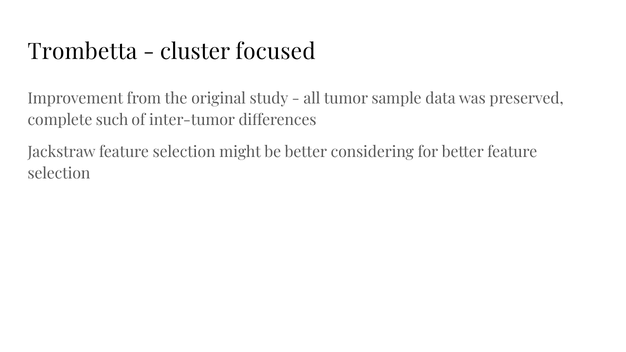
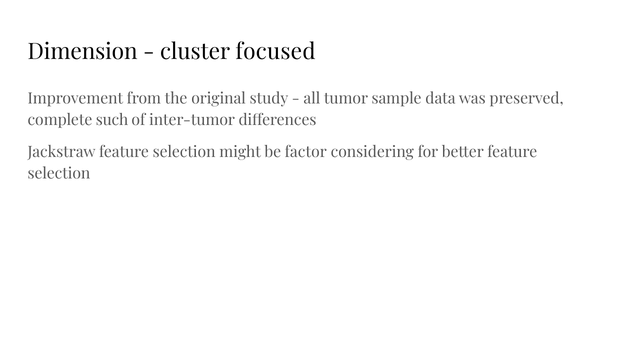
Trombetta: Trombetta -> Dimension
be better: better -> factor
